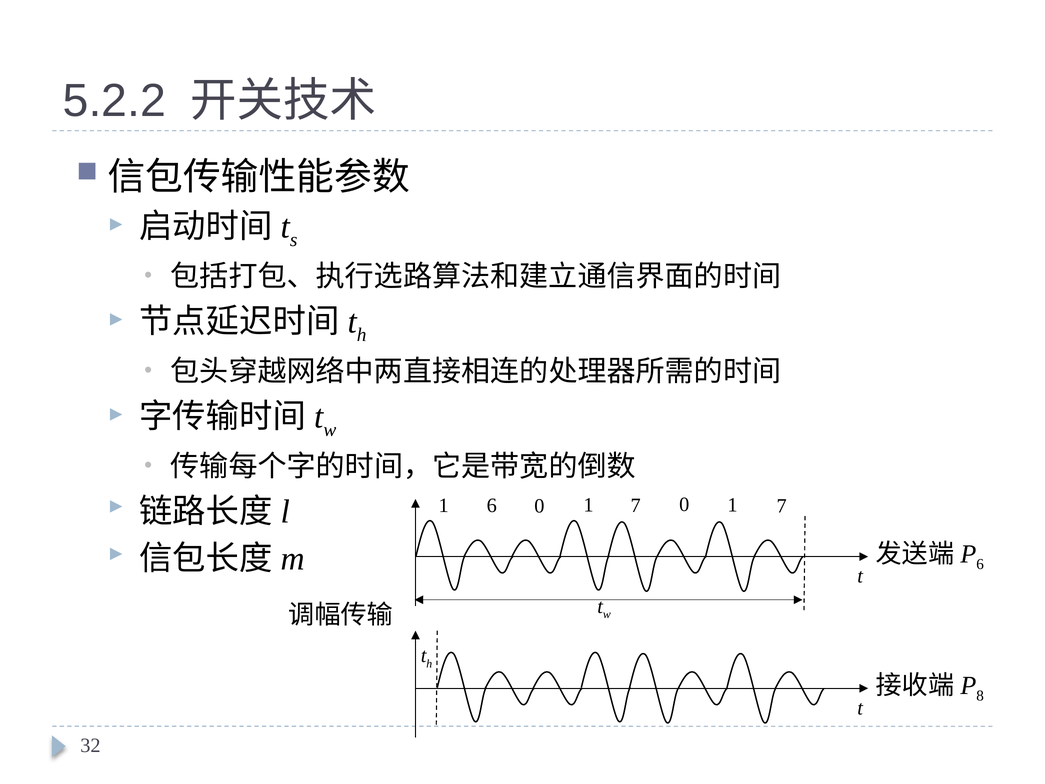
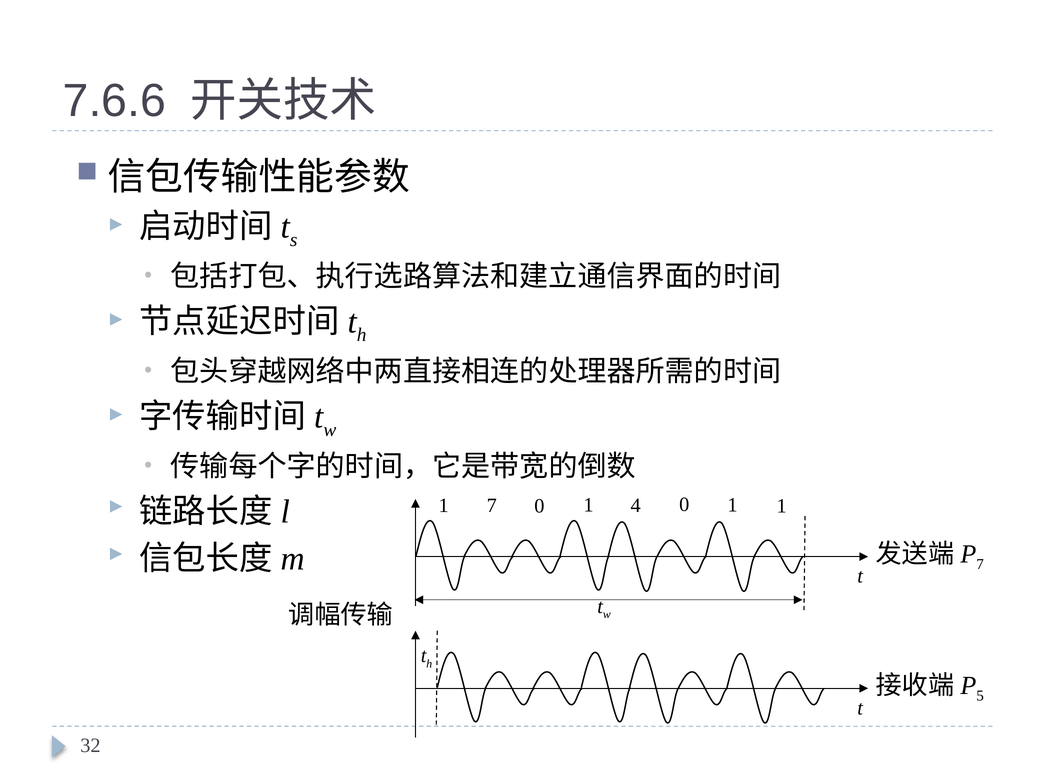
5.2.2: 5.2.2 -> 7.6.6
7 at (636, 505): 7 -> 4
1 6: 6 -> 7
7 at (782, 506): 7 -> 1
6 at (980, 564): 6 -> 7
8: 8 -> 5
